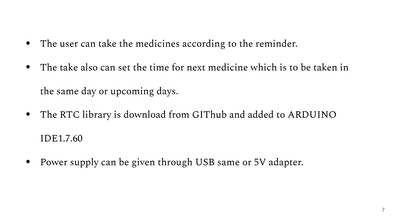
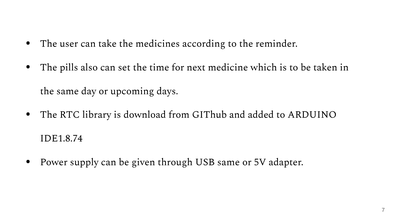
The take: take -> pills
IDE1.7.60: IDE1.7.60 -> IDE1.8.74
